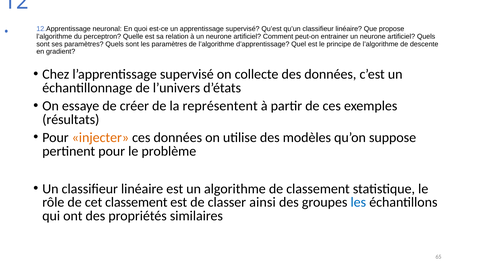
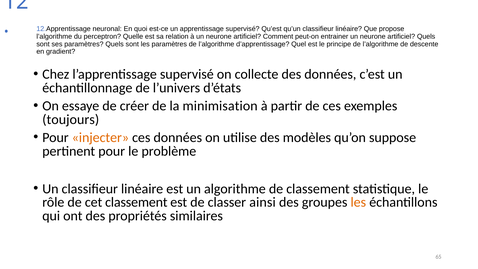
représentent: représentent -> minimisation
résultats: résultats -> toujours
les at (358, 202) colour: blue -> orange
